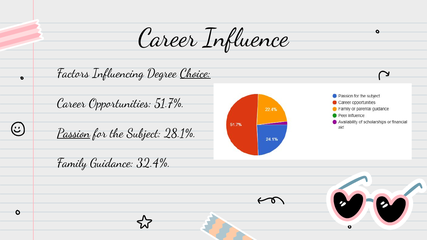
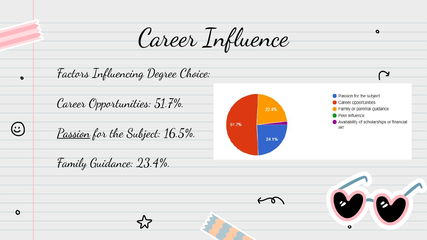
Choice underline: present -> none
28.1%: 28.1% -> 16.5%
32.4%: 32.4% -> 23.4%
